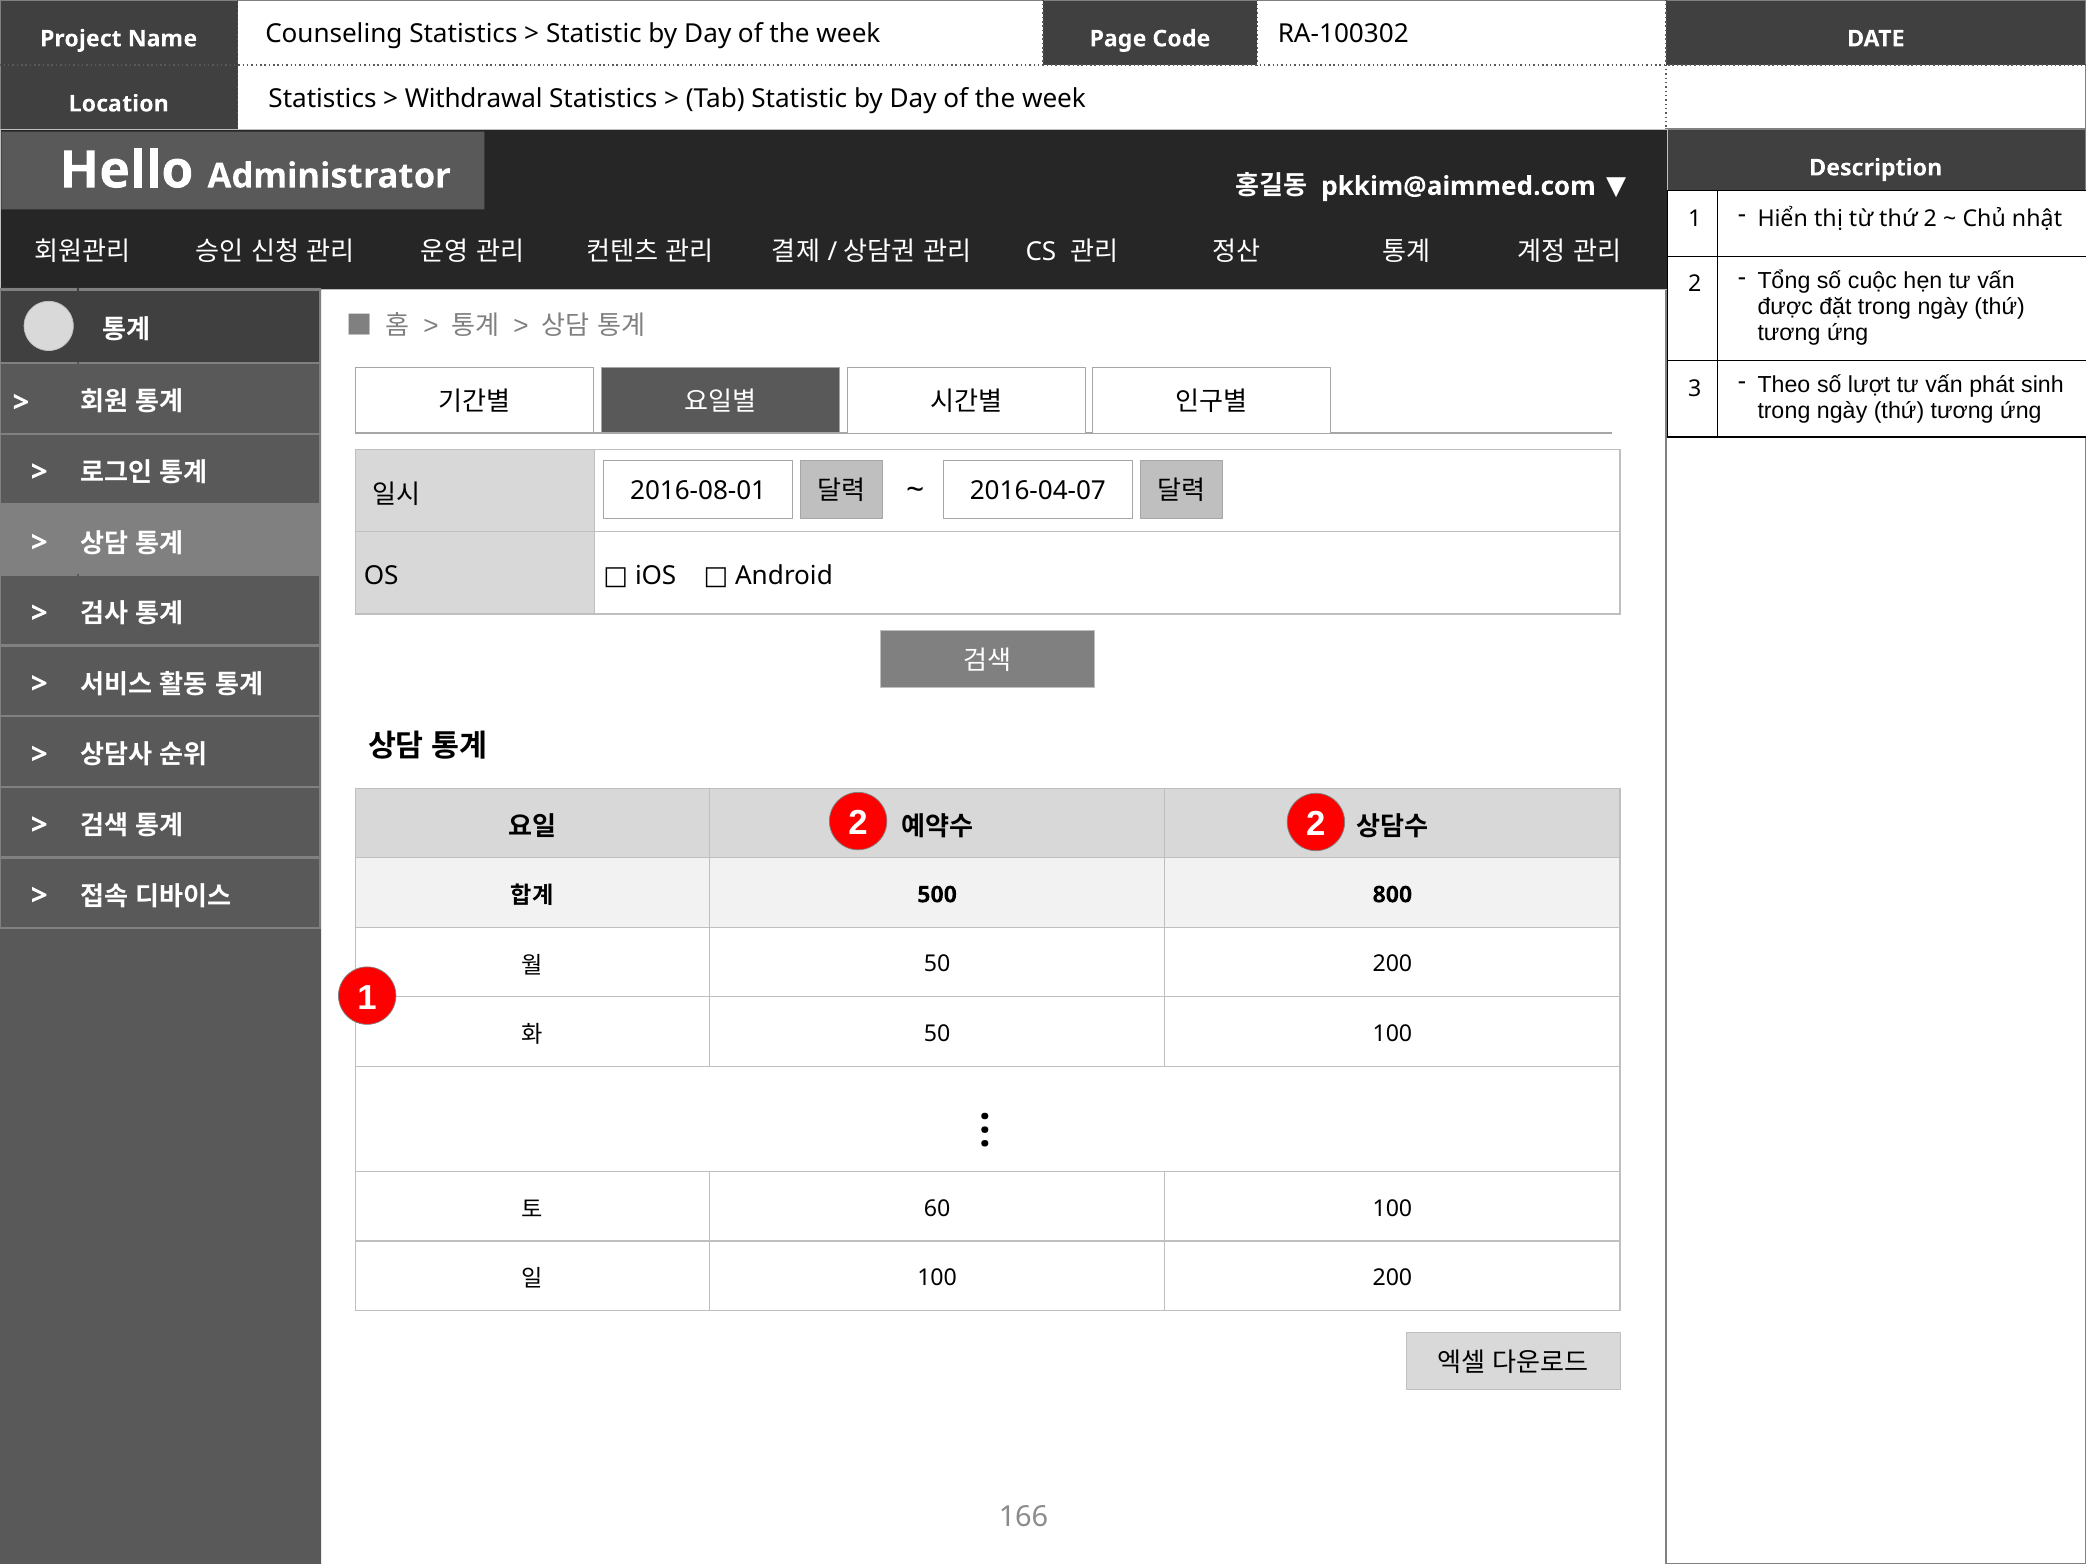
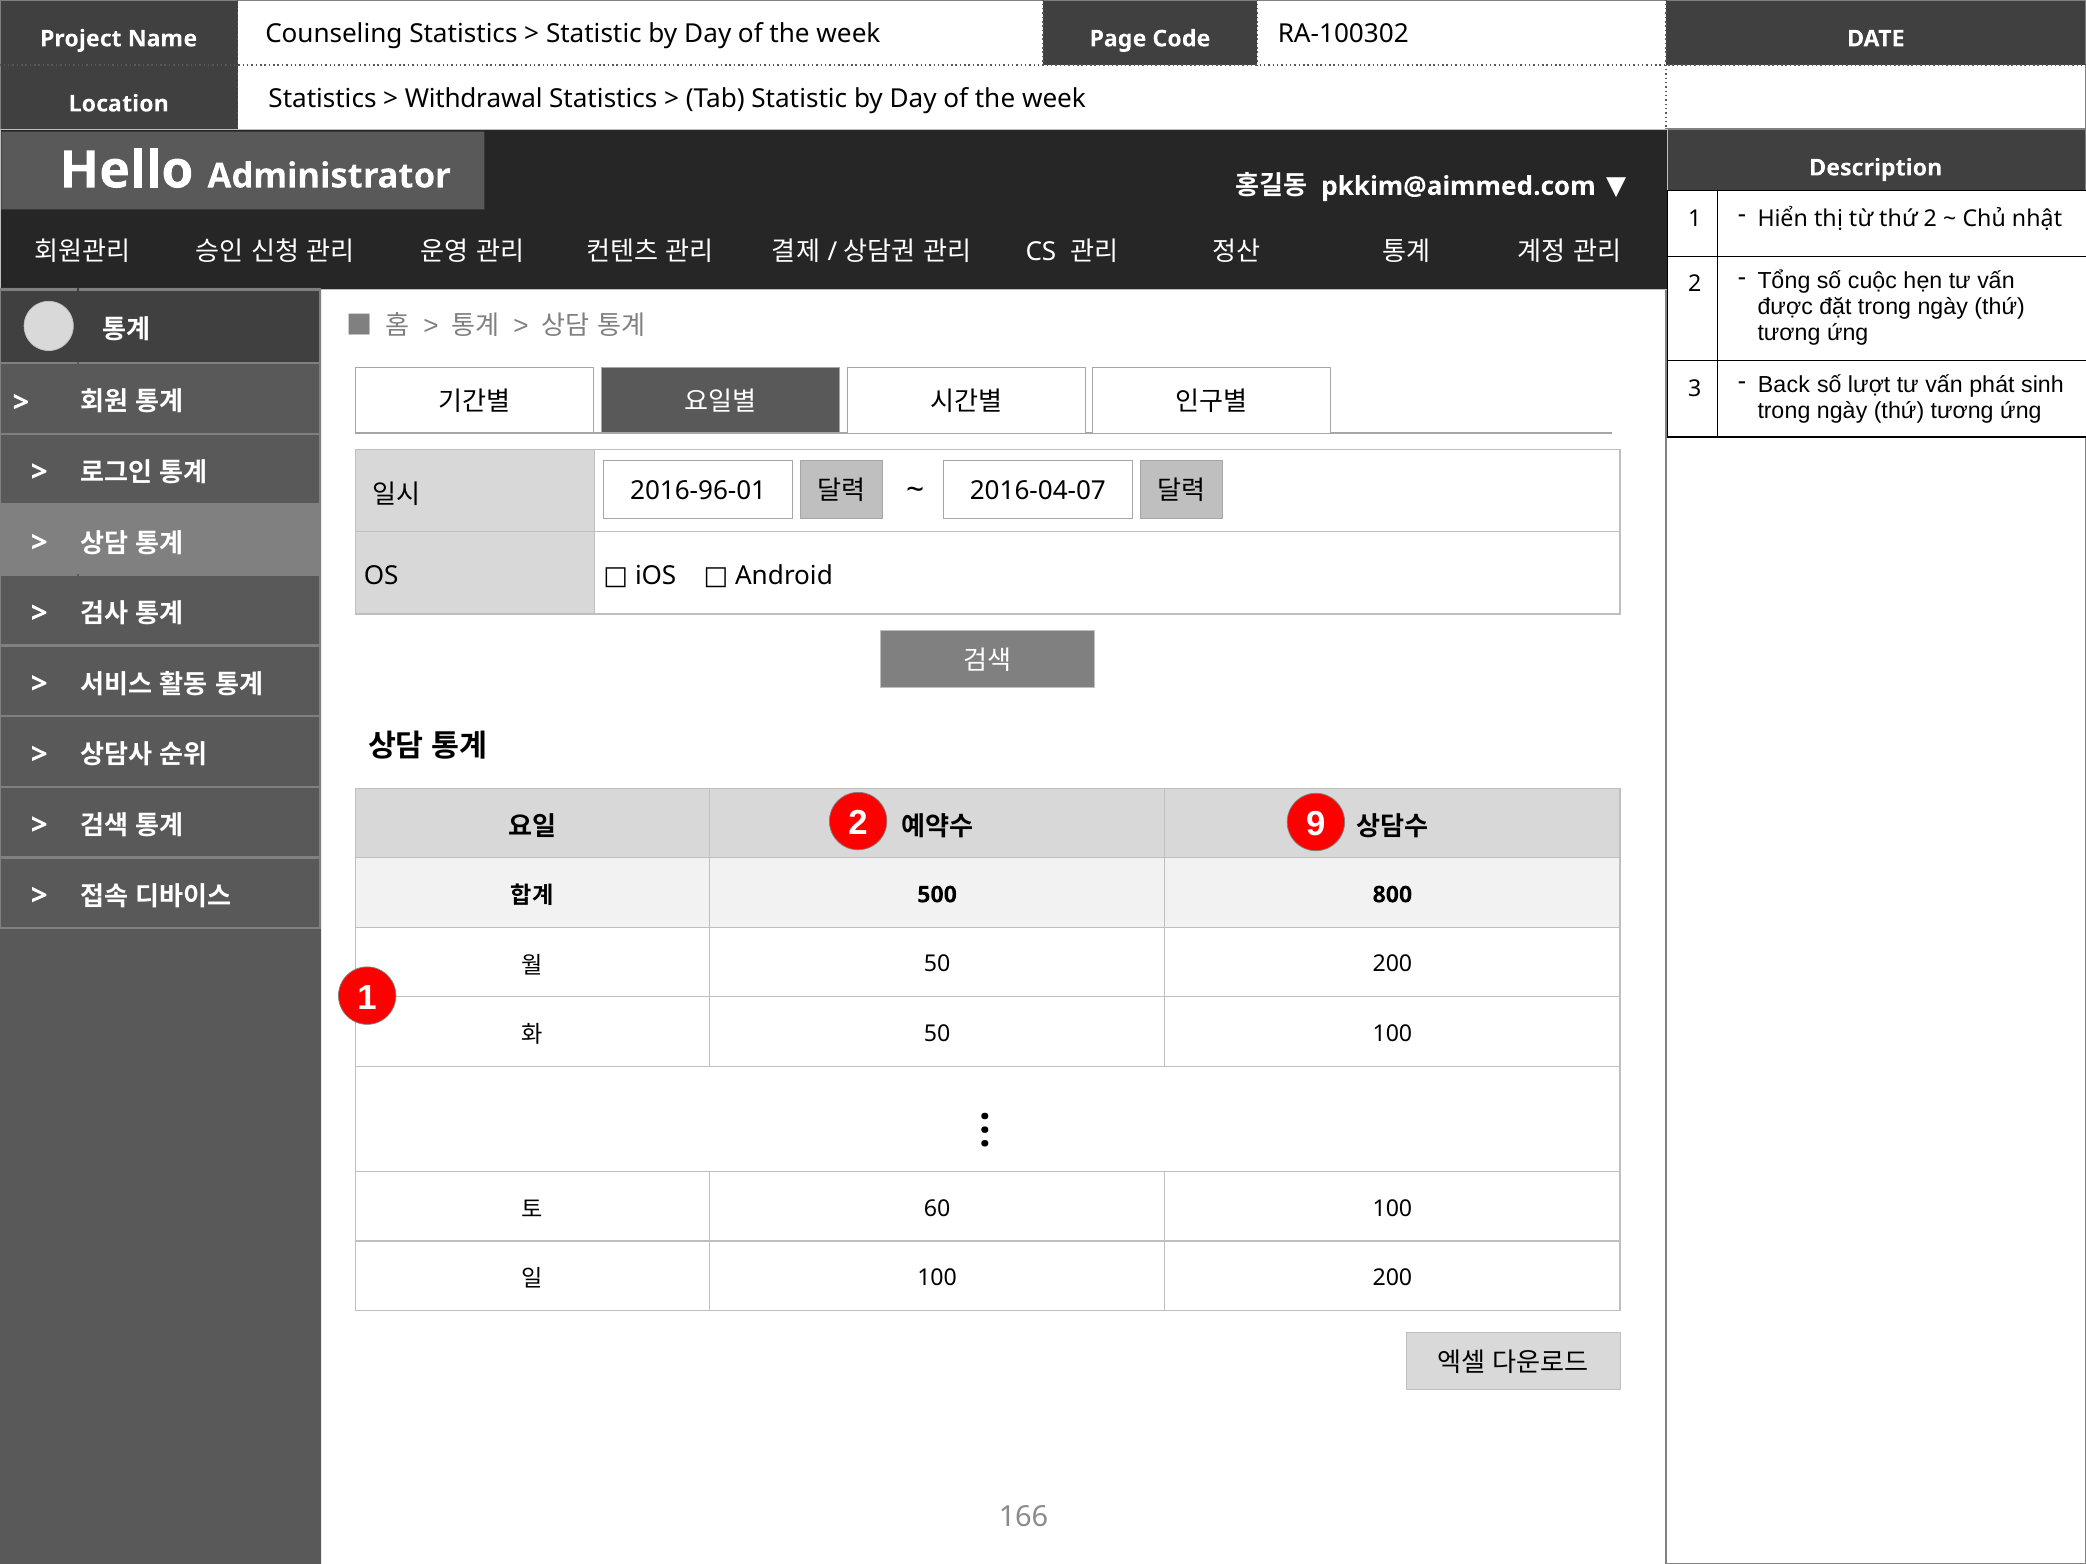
Theo: Theo -> Back
2016-08-01: 2016-08-01 -> 2016-96-01
2 2: 2 -> 9
